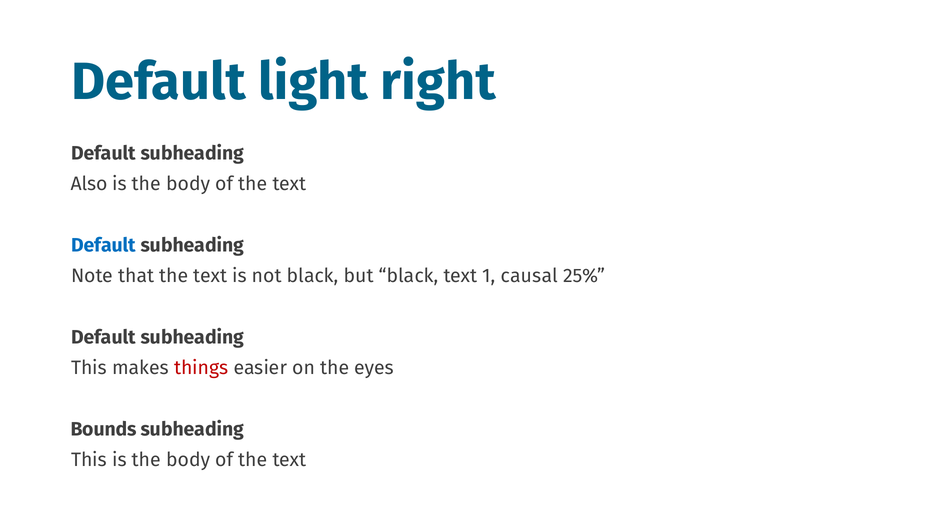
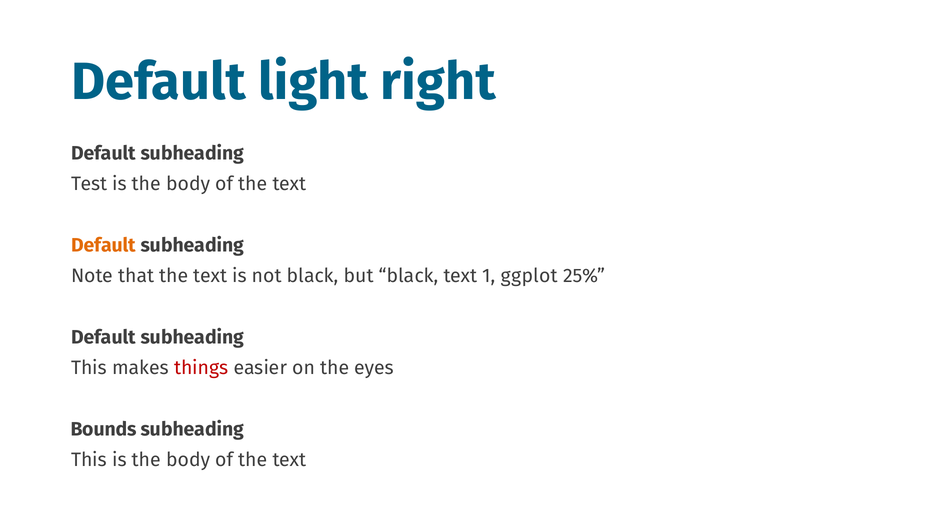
Also: Also -> Test
Default at (104, 245) colour: blue -> orange
causal: causal -> ggplot
